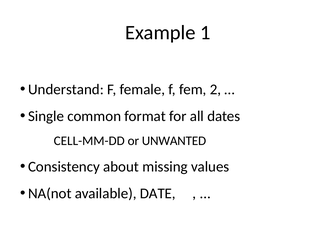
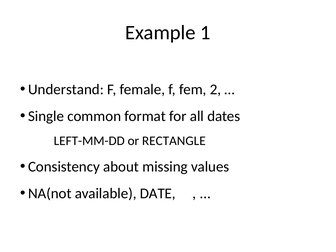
CELL-MM-DD: CELL-MM-DD -> LEFT-MM-DD
UNWANTED: UNWANTED -> RECTANGLE
